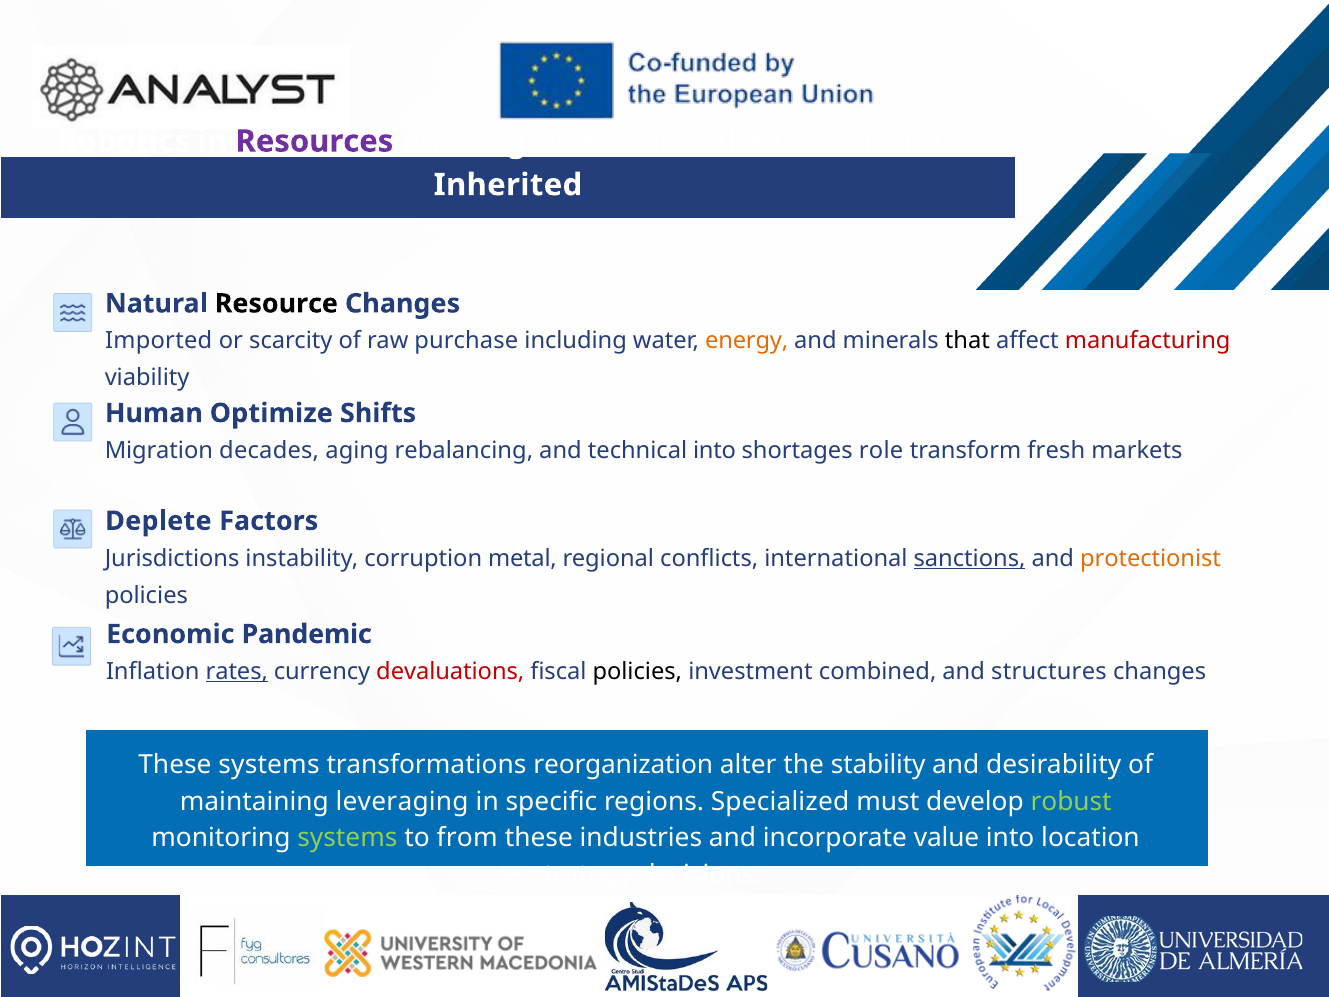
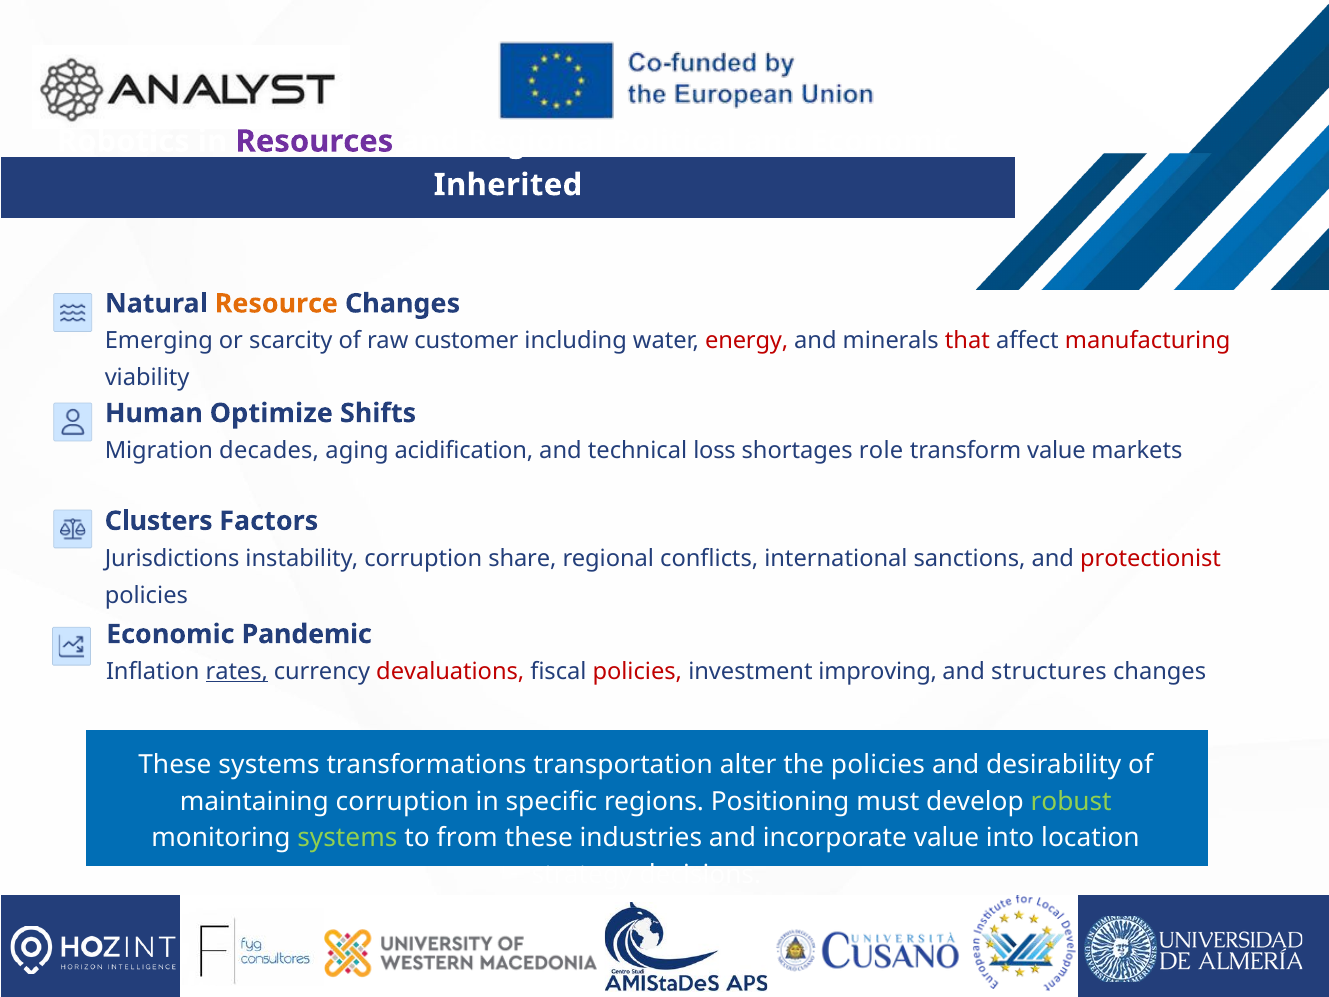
Resource colour: black -> orange
Imported: Imported -> Emerging
purchase: purchase -> customer
energy colour: orange -> red
that colour: black -> red
rebalancing: rebalancing -> acidification
technical into: into -> loss
transform fresh: fresh -> value
Deplete: Deplete -> Clusters
metal: metal -> share
sanctions underline: present -> none
protectionist colour: orange -> red
policies at (637, 671) colour: black -> red
combined: combined -> improving
reorganization: reorganization -> transportation
the stability: stability -> policies
maintaining leveraging: leveraging -> corruption
Specialized: Specialized -> Positioning
